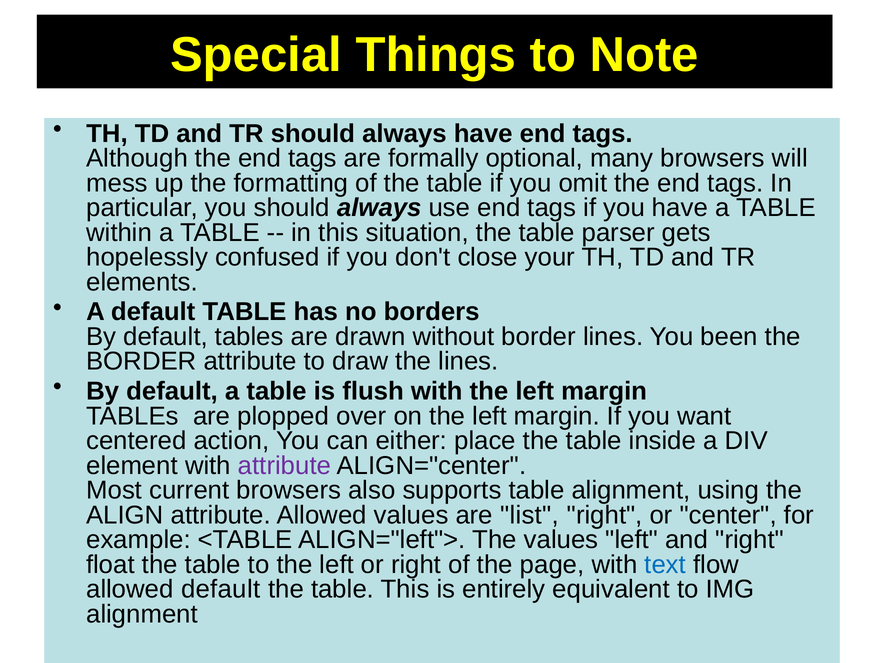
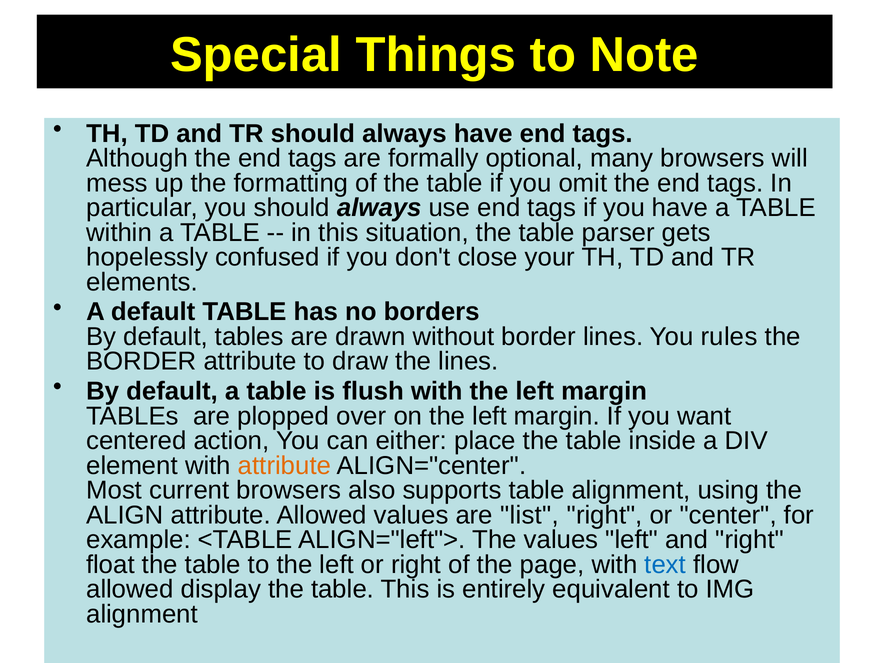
been: been -> rules
attribute at (285, 466) colour: purple -> orange
allowed default: default -> display
